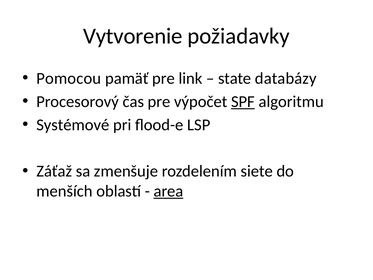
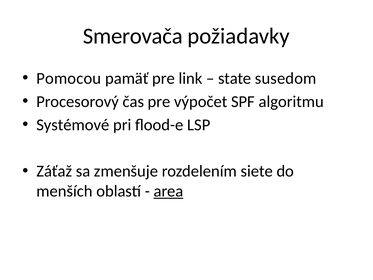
Vytvorenie: Vytvorenie -> Smerovača
databázy: databázy -> susedom
SPF underline: present -> none
